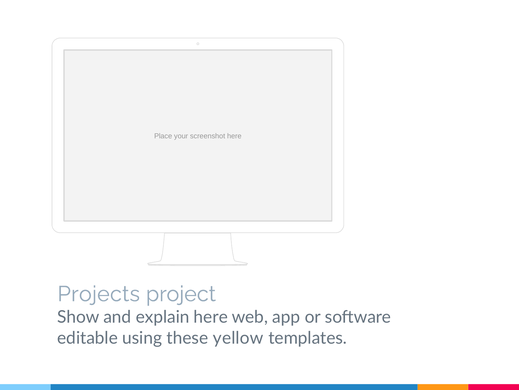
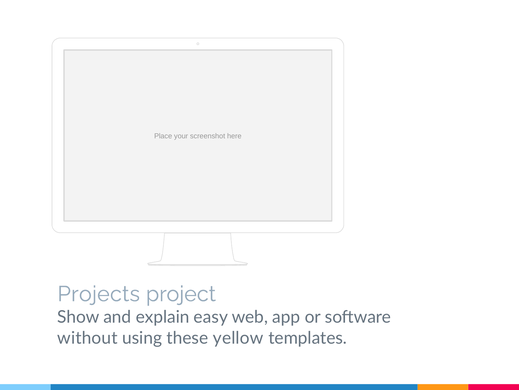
explain here: here -> easy
editable: editable -> without
